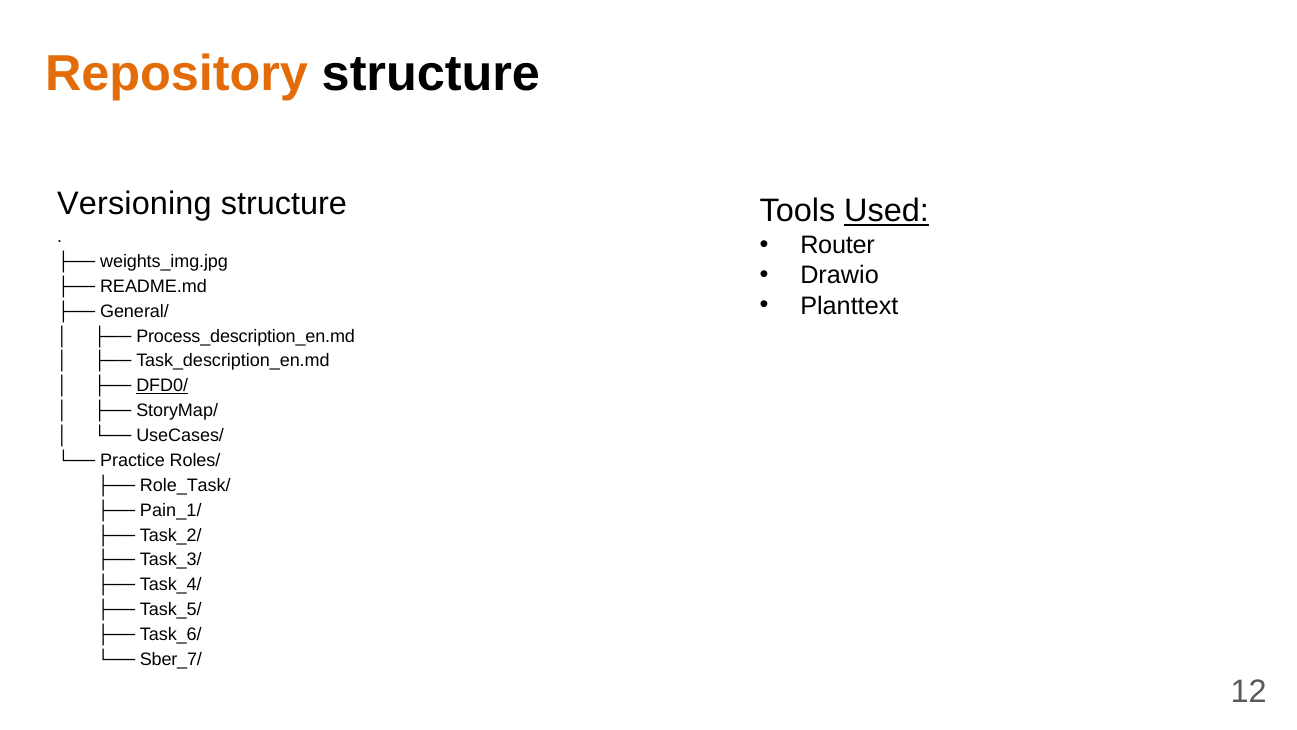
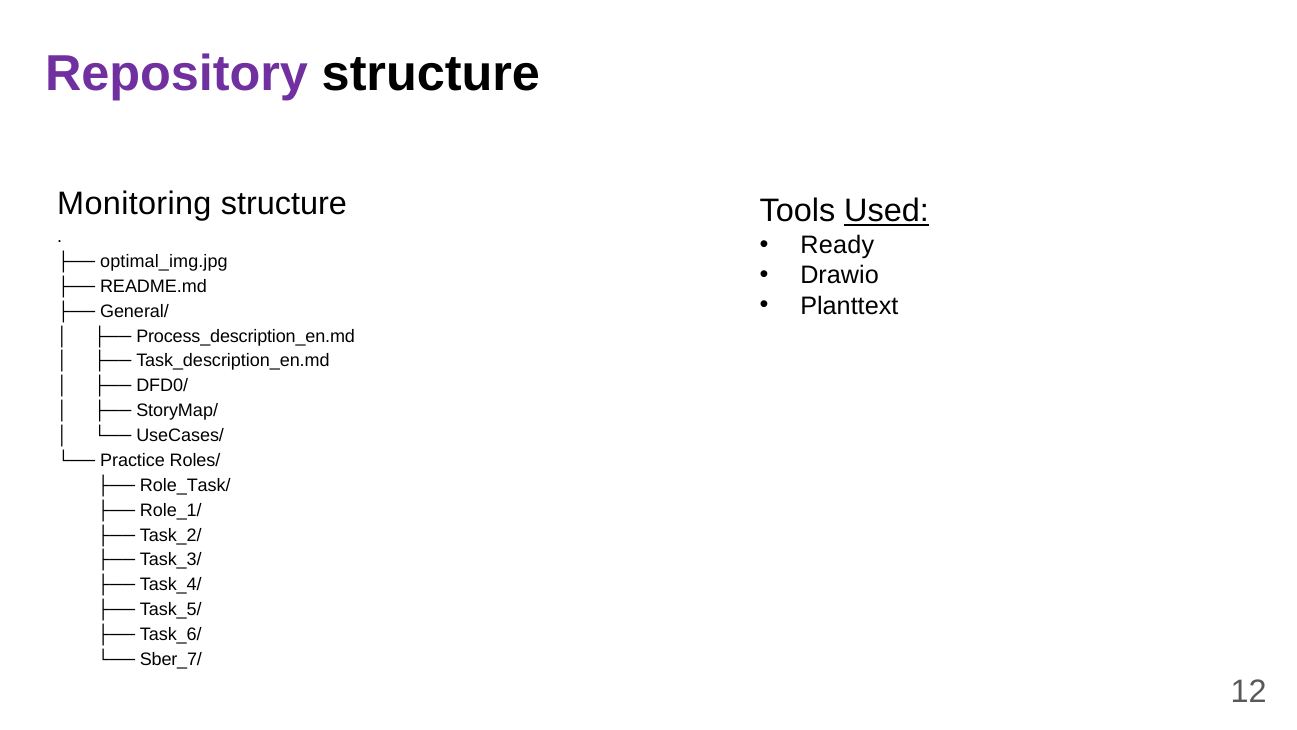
Repository colour: orange -> purple
Versioning: Versioning -> Monitoring
Router: Router -> Ready
weights_img.jpg: weights_img.jpg -> optimal_img.jpg
DFD0/ underline: present -> none
Pain_1/: Pain_1/ -> Role_1/
